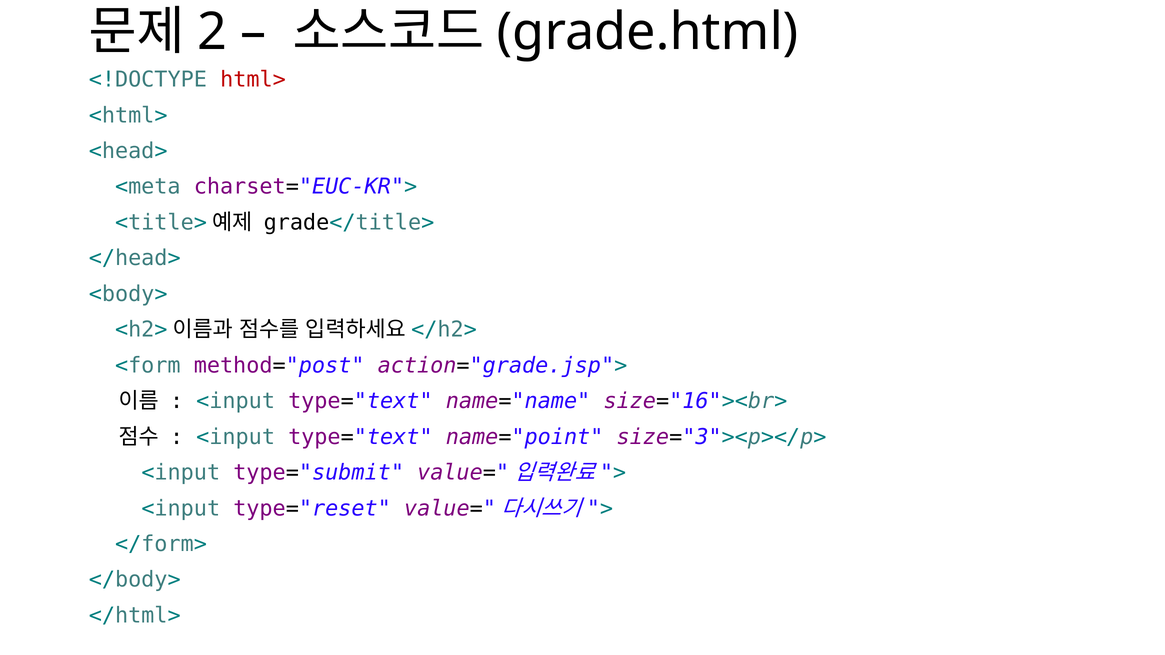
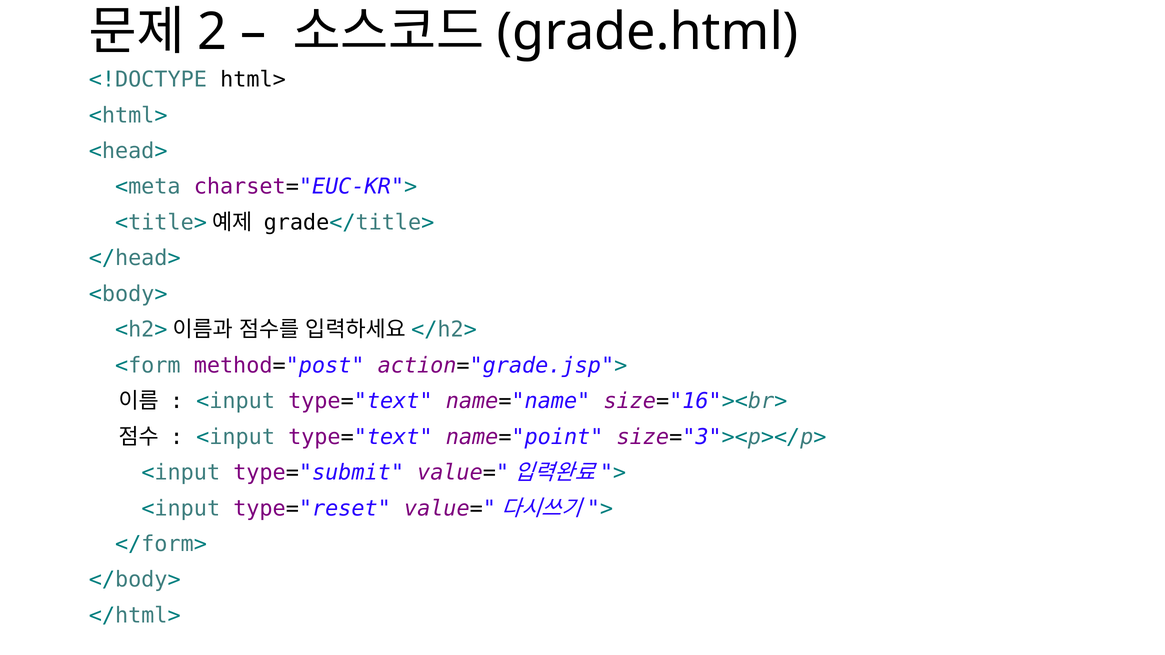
html> colour: red -> black
